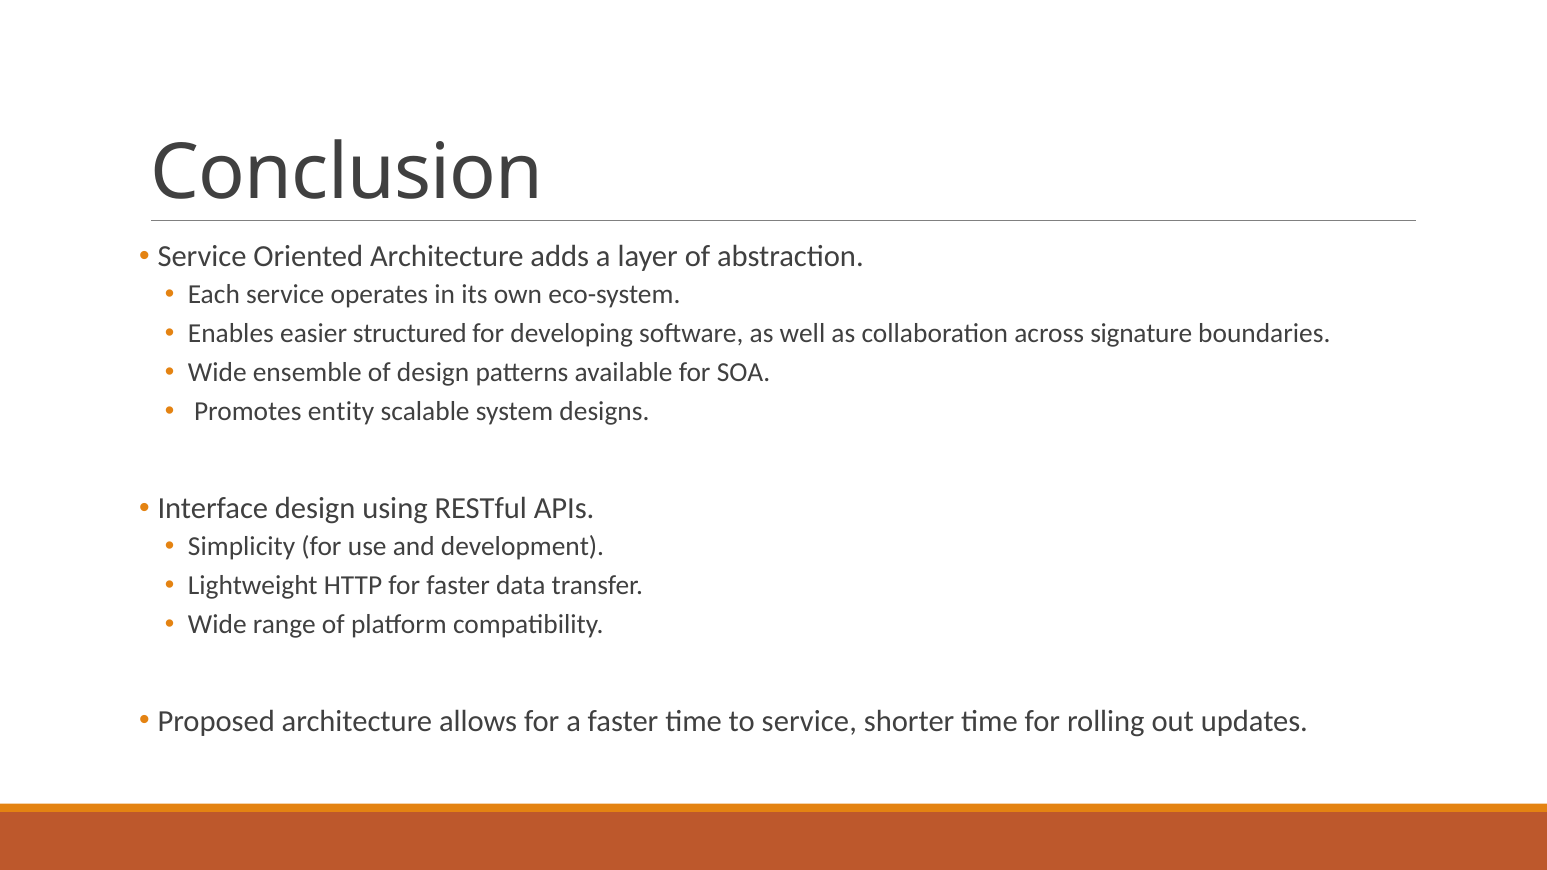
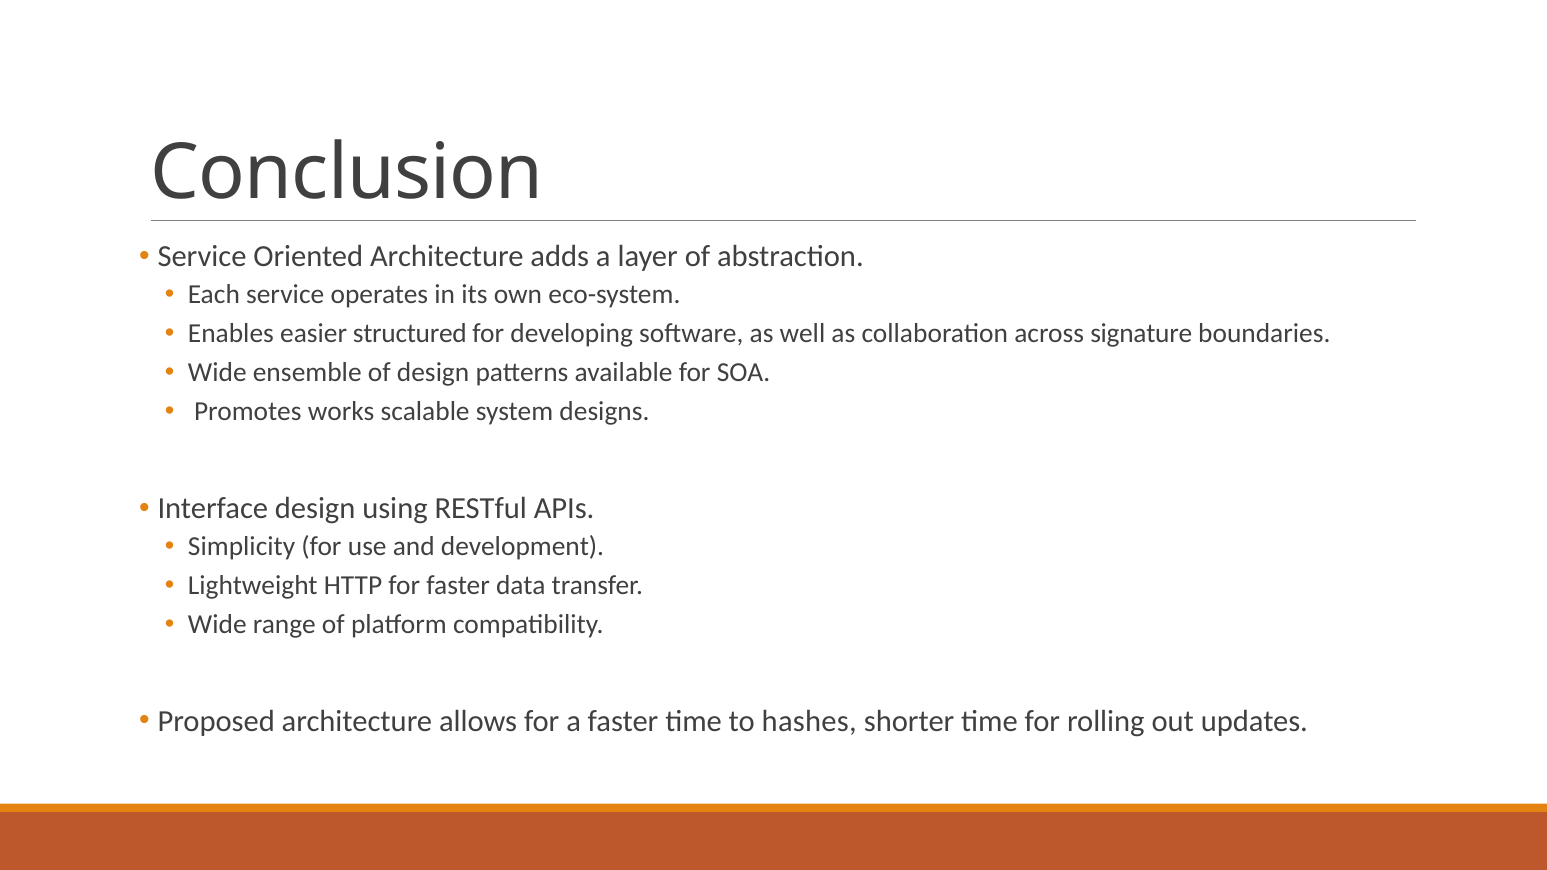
entity: entity -> works
to service: service -> hashes
